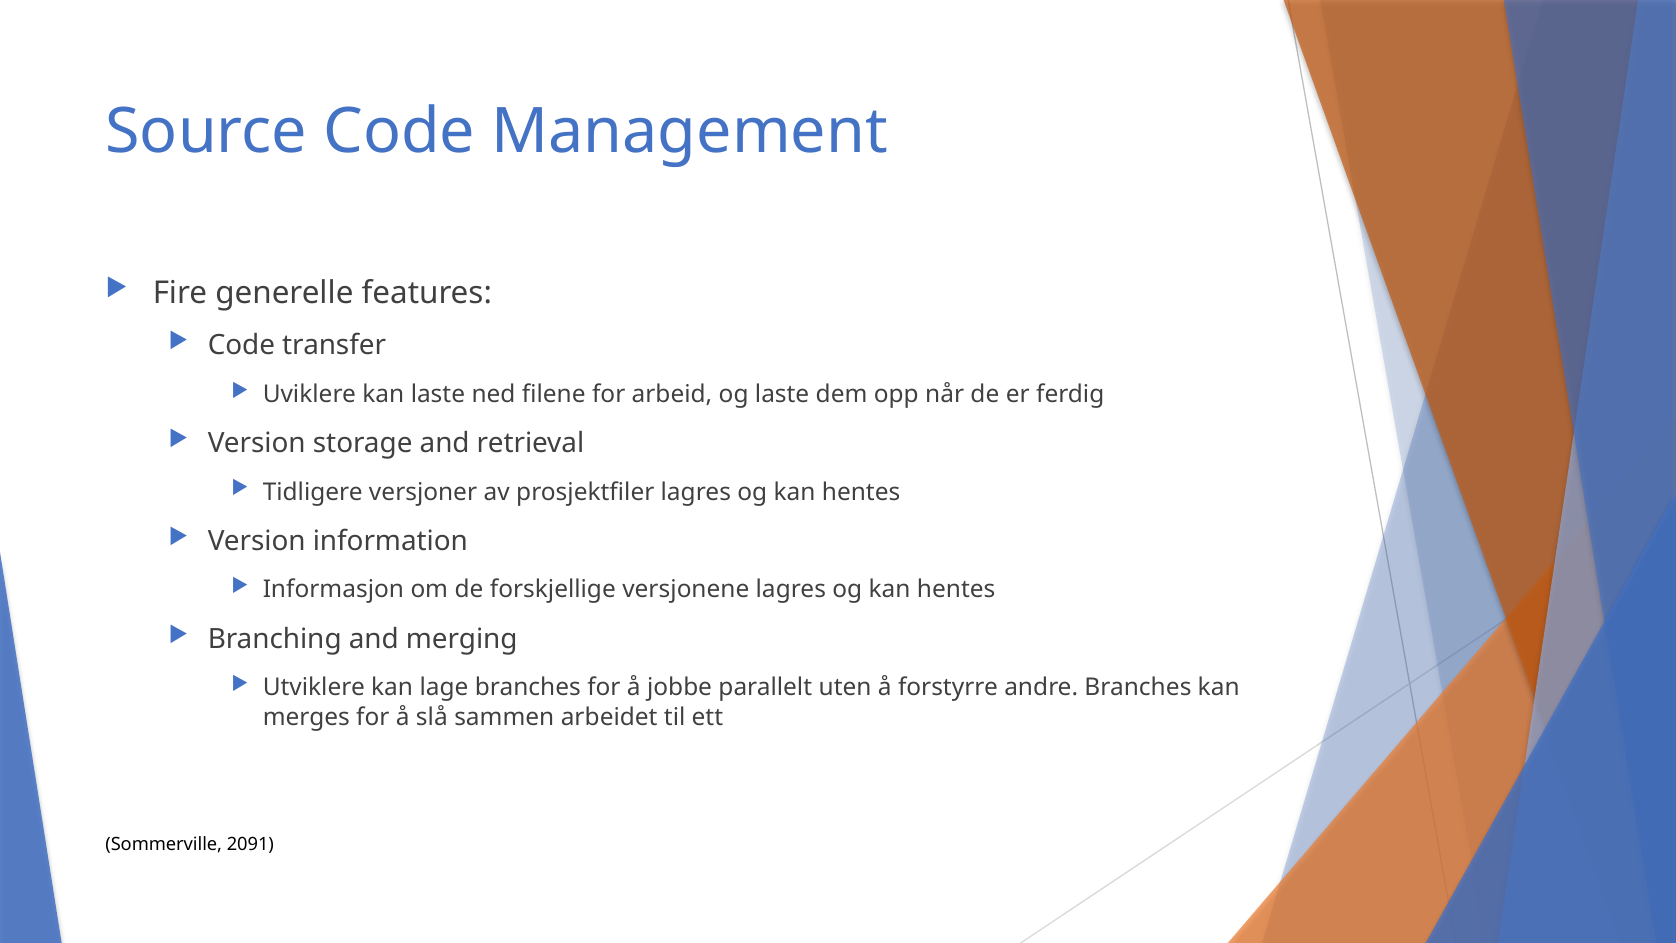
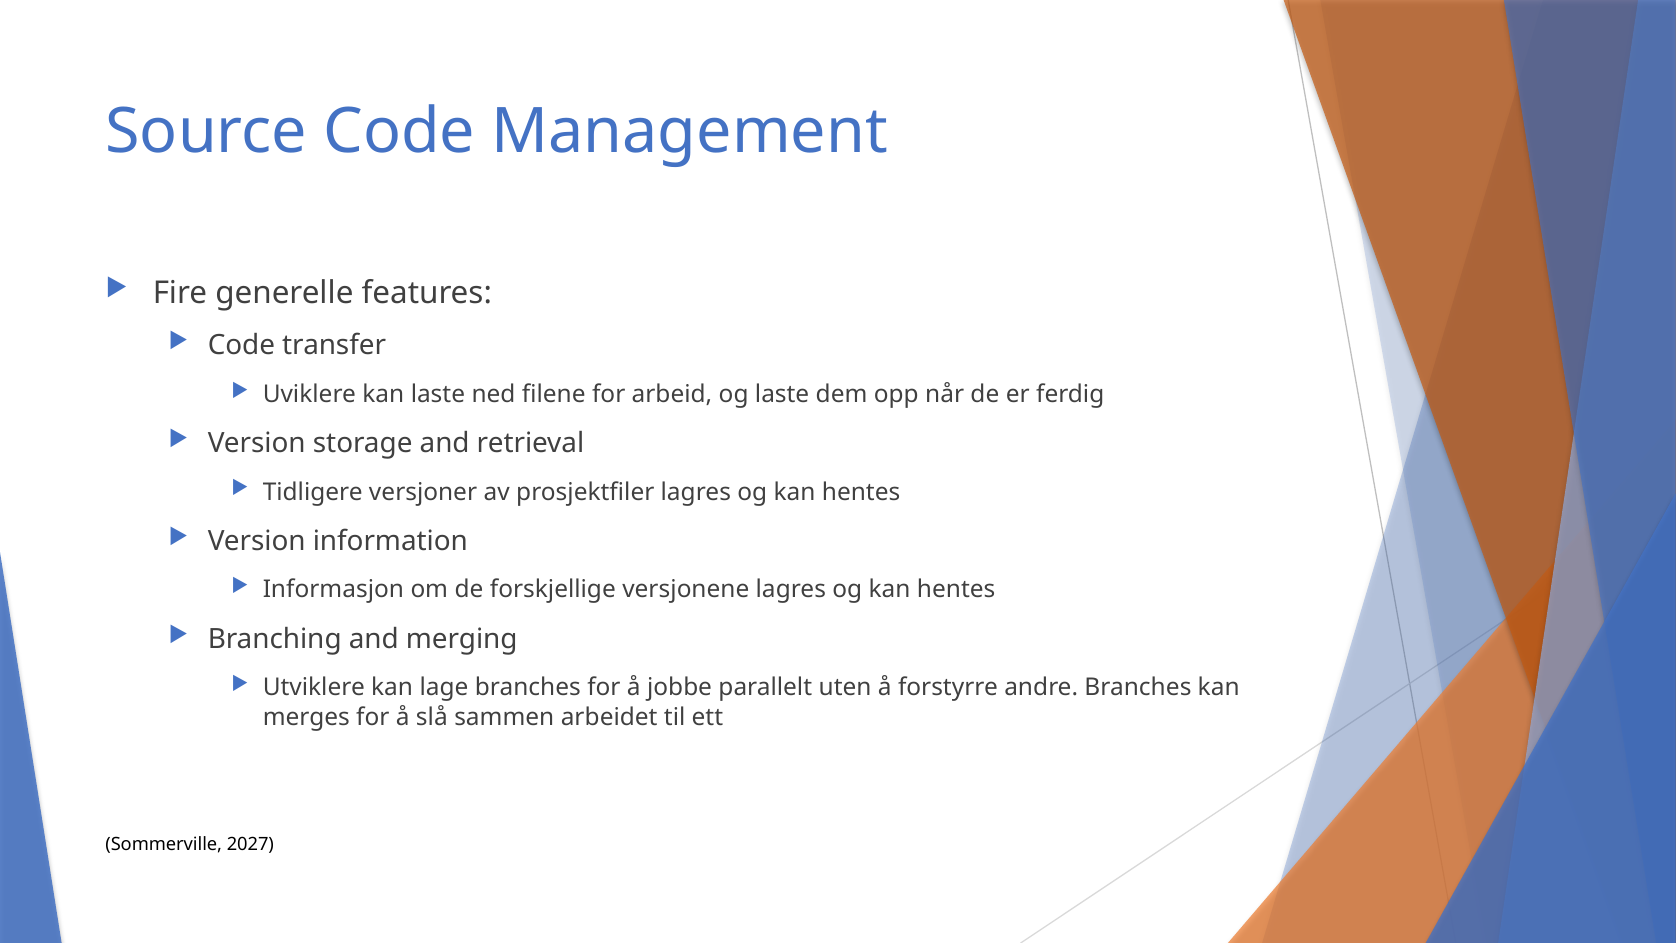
2091: 2091 -> 2027
